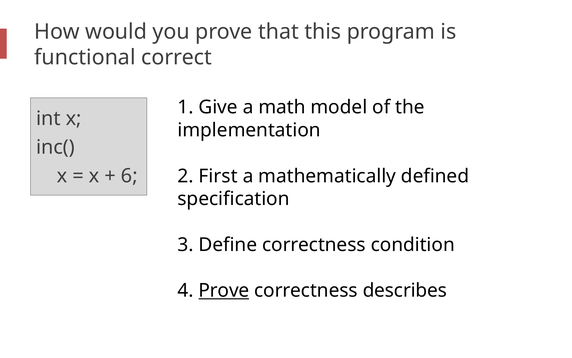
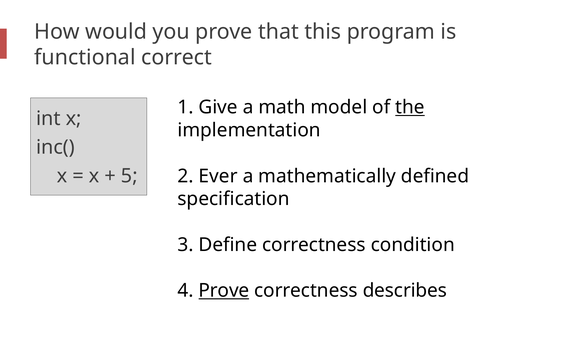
the underline: none -> present
6: 6 -> 5
First: First -> Ever
